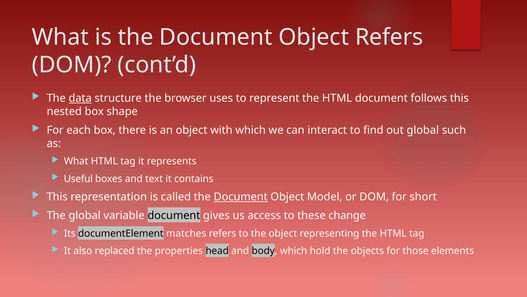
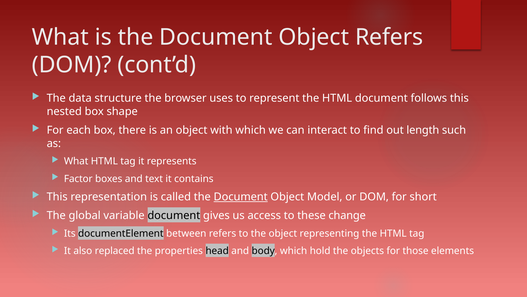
data underline: present -> none
out global: global -> length
Useful: Useful -> Factor
matches: matches -> between
